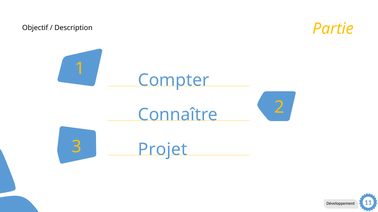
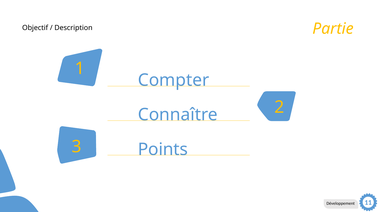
Projet: Projet -> Points
